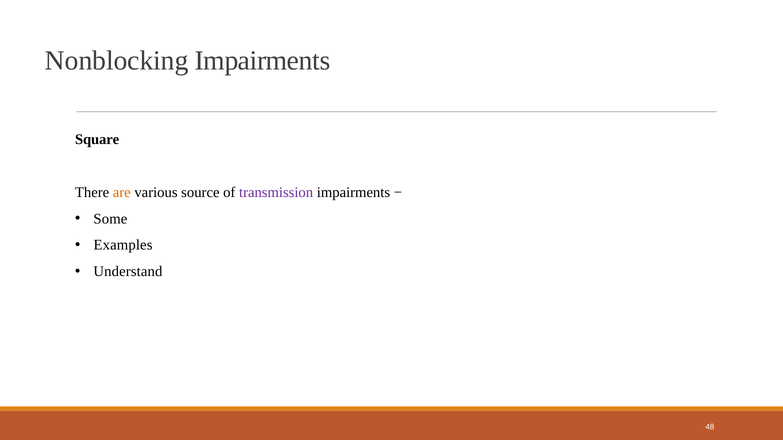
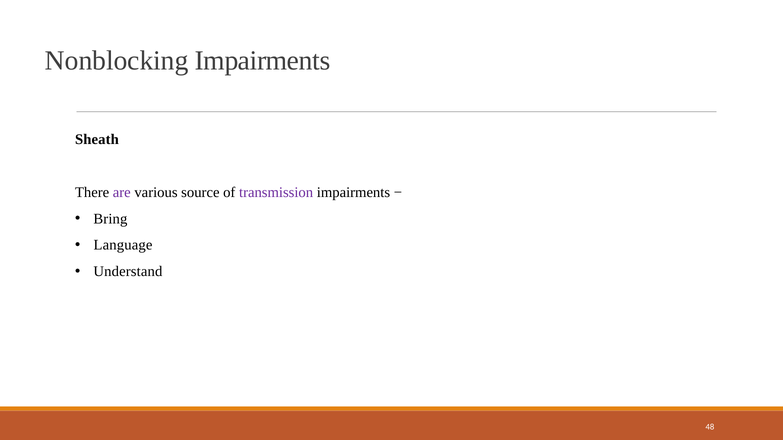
Square: Square -> Sheath
are colour: orange -> purple
Some: Some -> Bring
Examples: Examples -> Language
